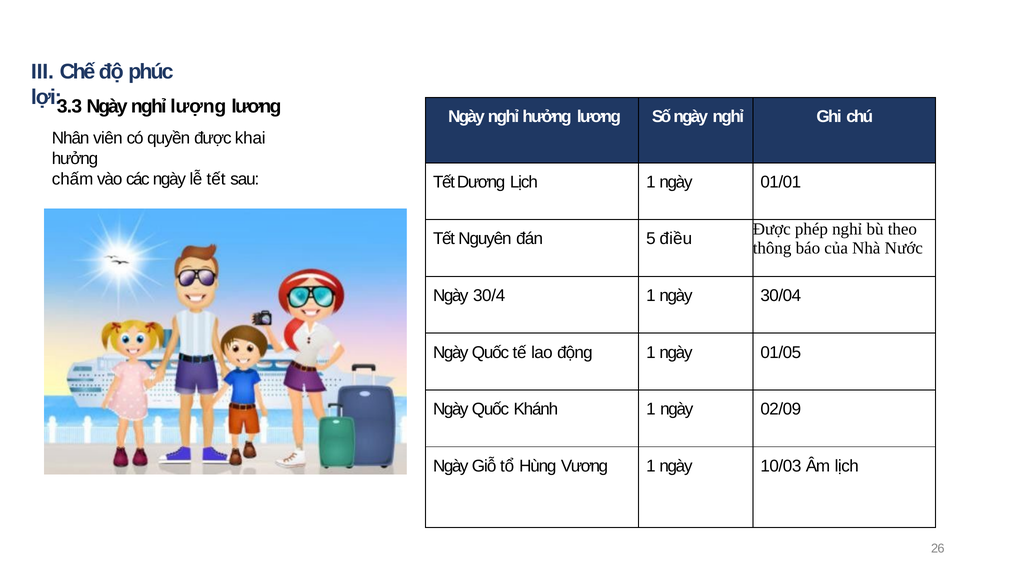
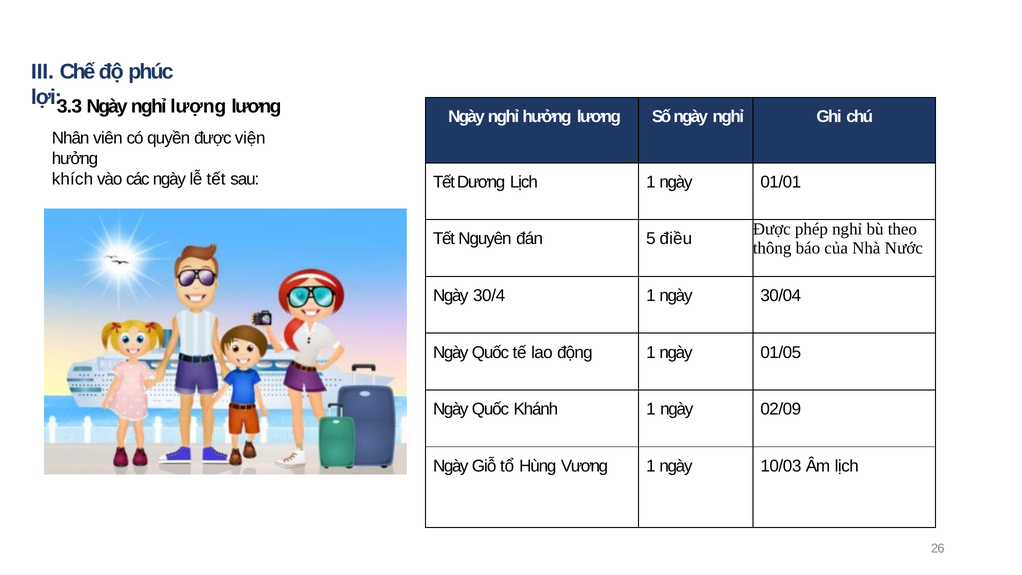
khai: khai -> viện
chấm: chấm -> khích
